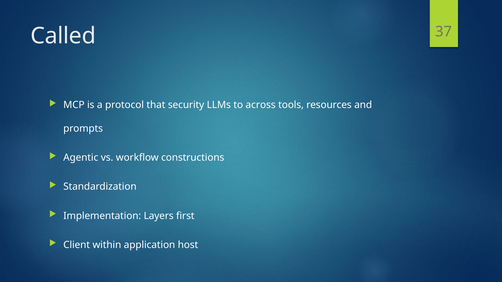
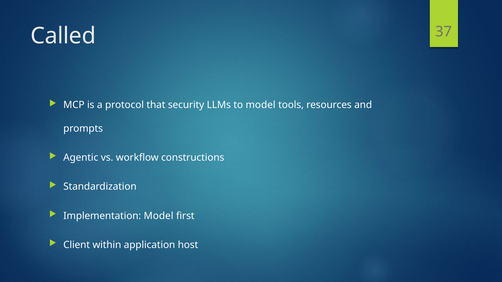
to across: across -> model
Implementation Layers: Layers -> Model
